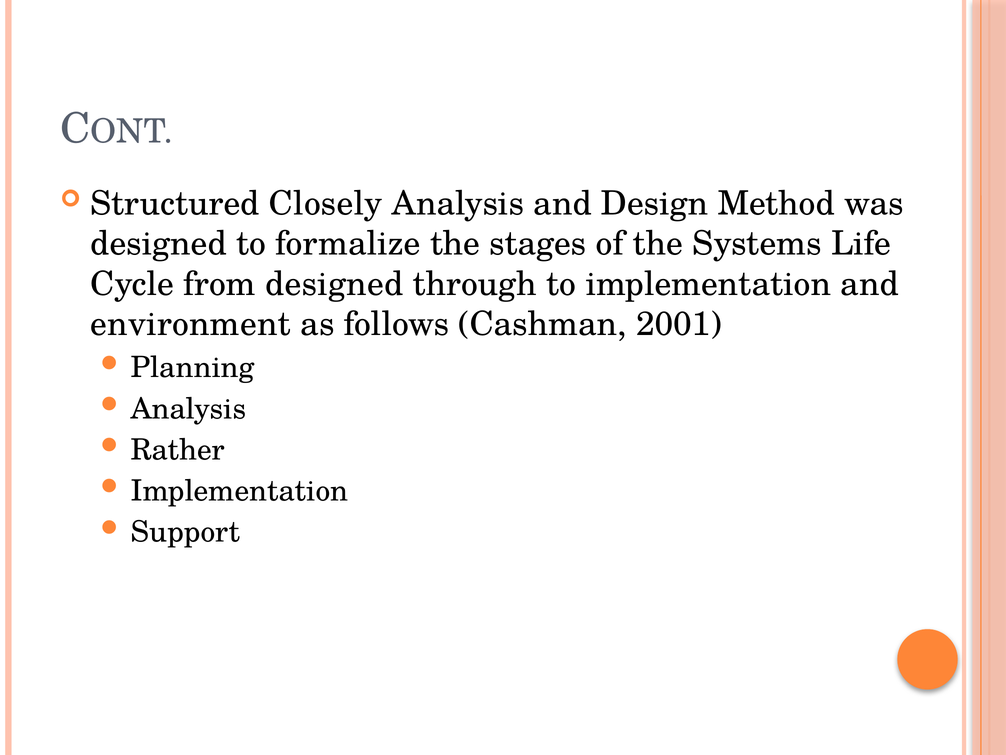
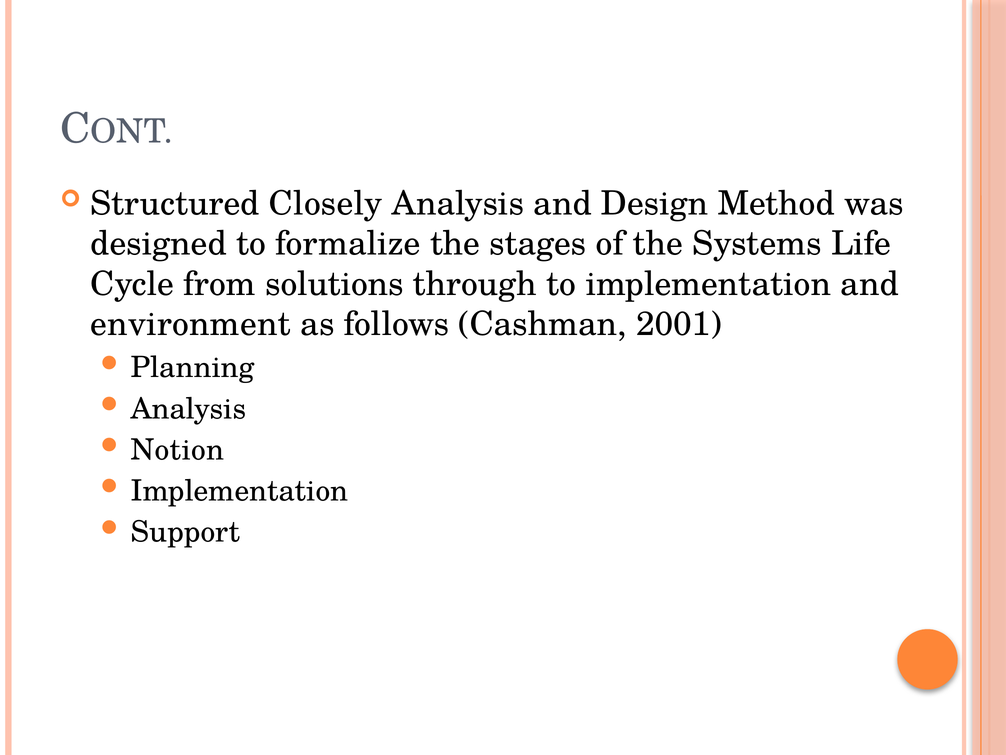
from designed: designed -> solutions
Rather: Rather -> Notion
